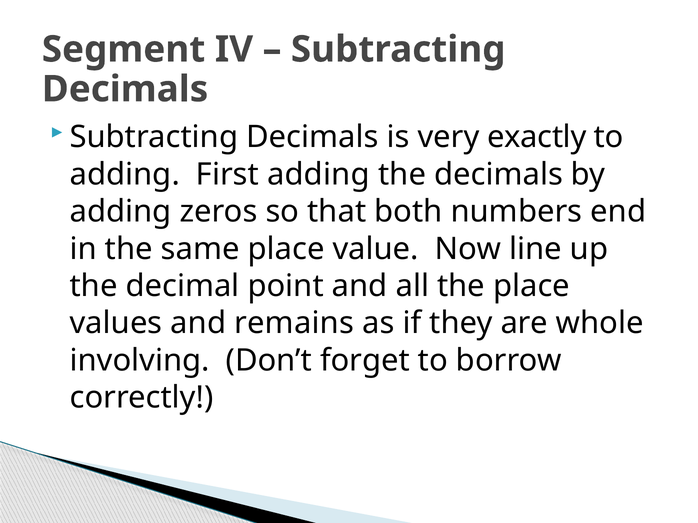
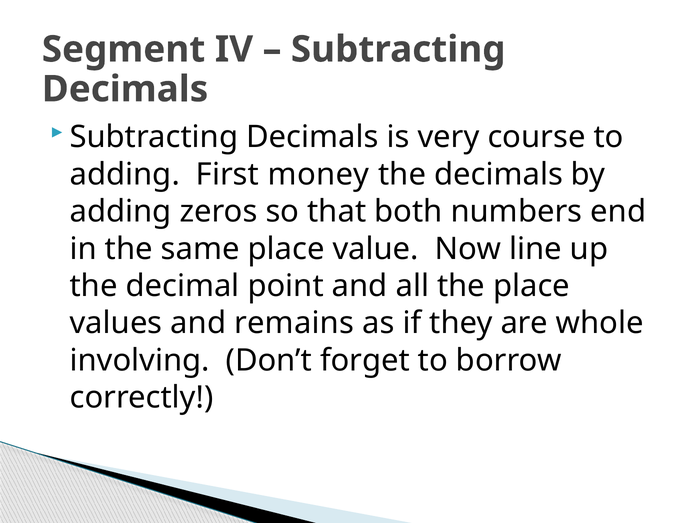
exactly: exactly -> course
First adding: adding -> money
